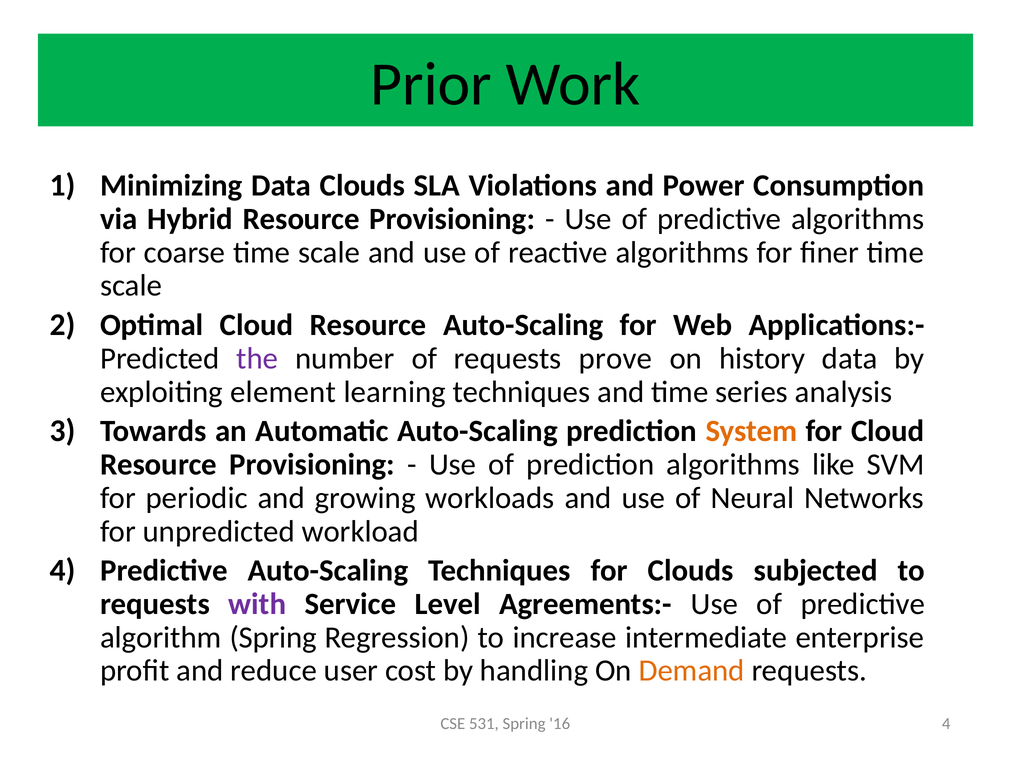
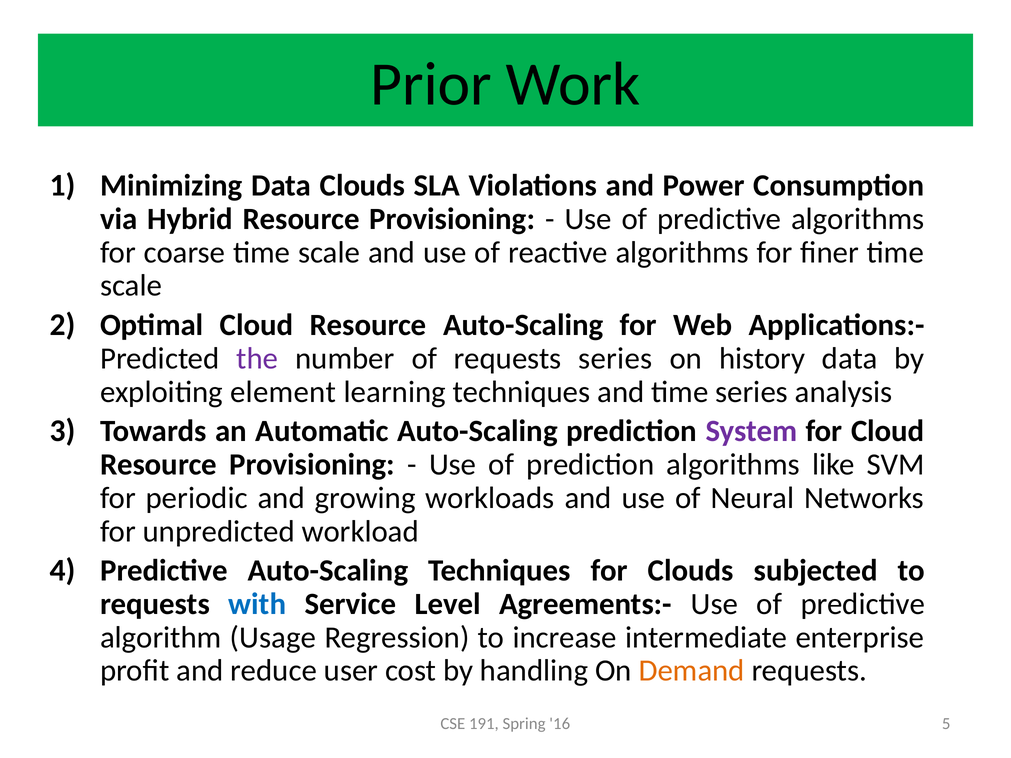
requests prove: prove -> series
System colour: orange -> purple
with colour: purple -> blue
algorithm Spring: Spring -> Usage
531: 531 -> 191
16 4: 4 -> 5
